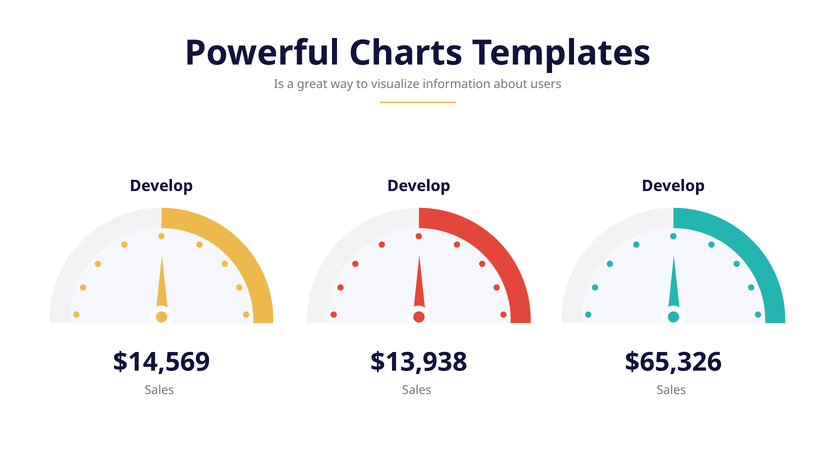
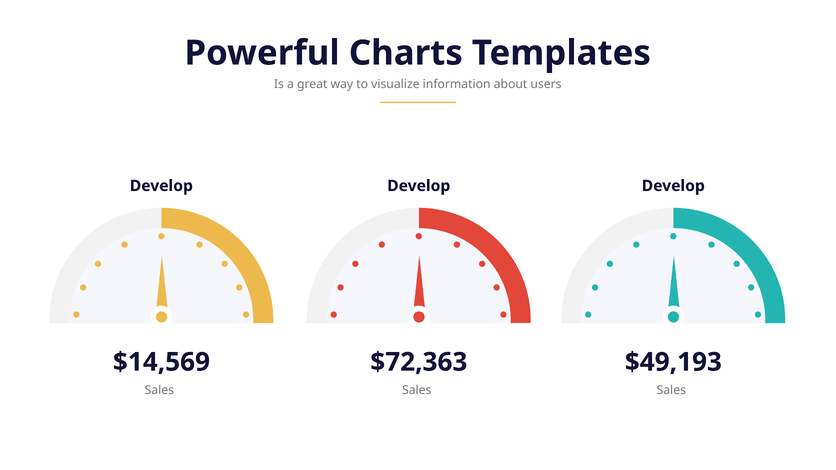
$13,938: $13,938 -> $72,363
$65,326: $65,326 -> $49,193
